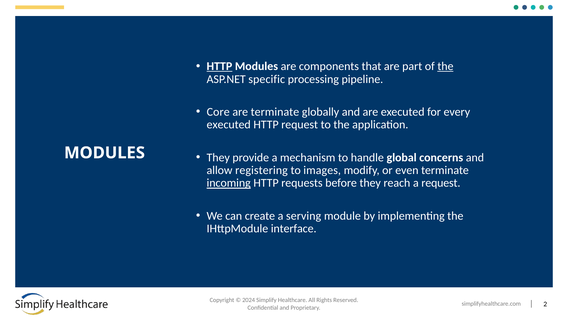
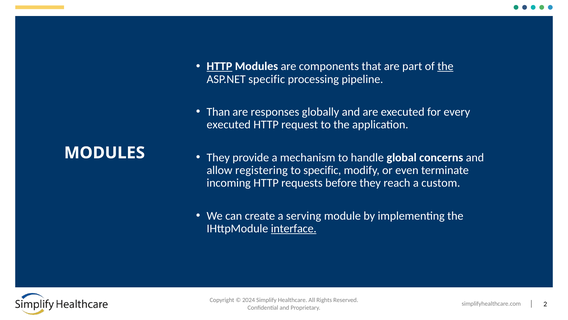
Core: Core -> Than
are terminate: terminate -> responses
to images: images -> specific
incoming underline: present -> none
a request: request -> custom
interface underline: none -> present
